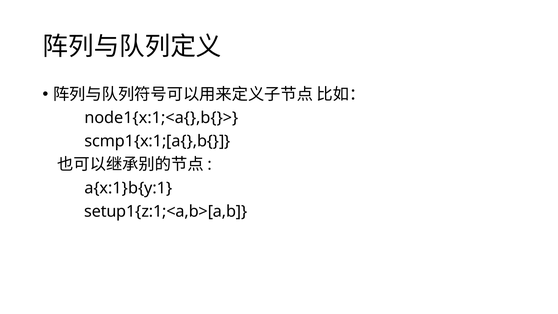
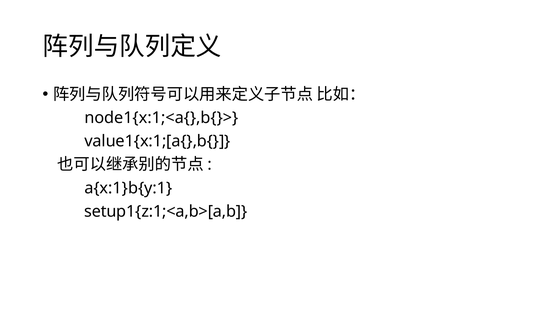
scmp1{x:1;[a{},b{: scmp1{x:1;[a{},b{ -> value1{x:1;[a{},b{
